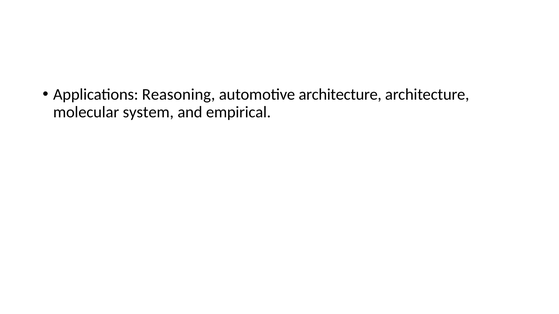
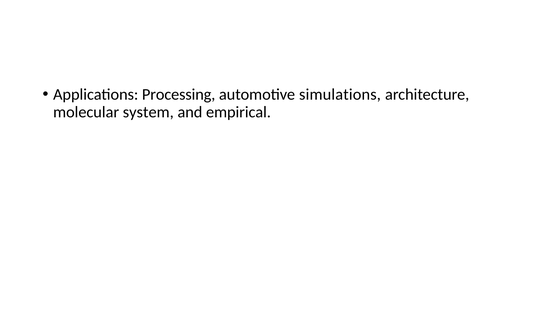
Reasoning: Reasoning -> Processing
automotive architecture: architecture -> simulations
